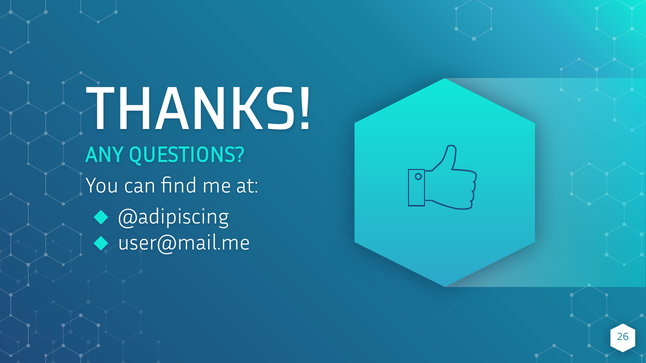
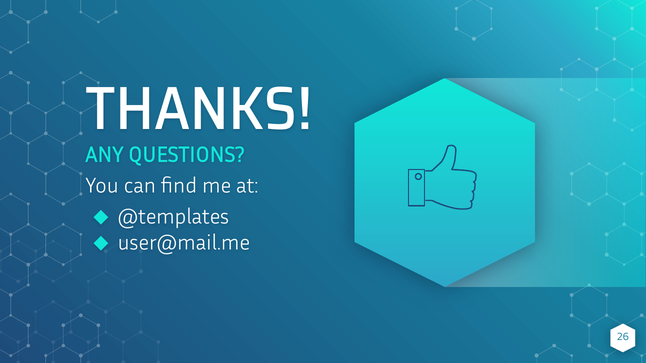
@adipiscing: @adipiscing -> @templates
